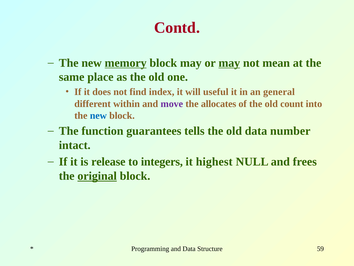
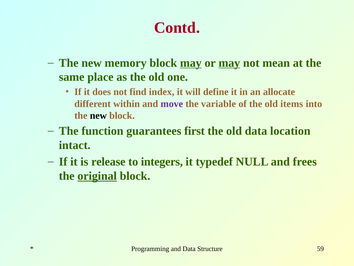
memory underline: present -> none
may at (191, 63) underline: none -> present
useful: useful -> define
general: general -> allocate
allocates: allocates -> variable
count: count -> items
new at (98, 115) colour: blue -> black
tells: tells -> first
number: number -> location
highest: highest -> typedef
